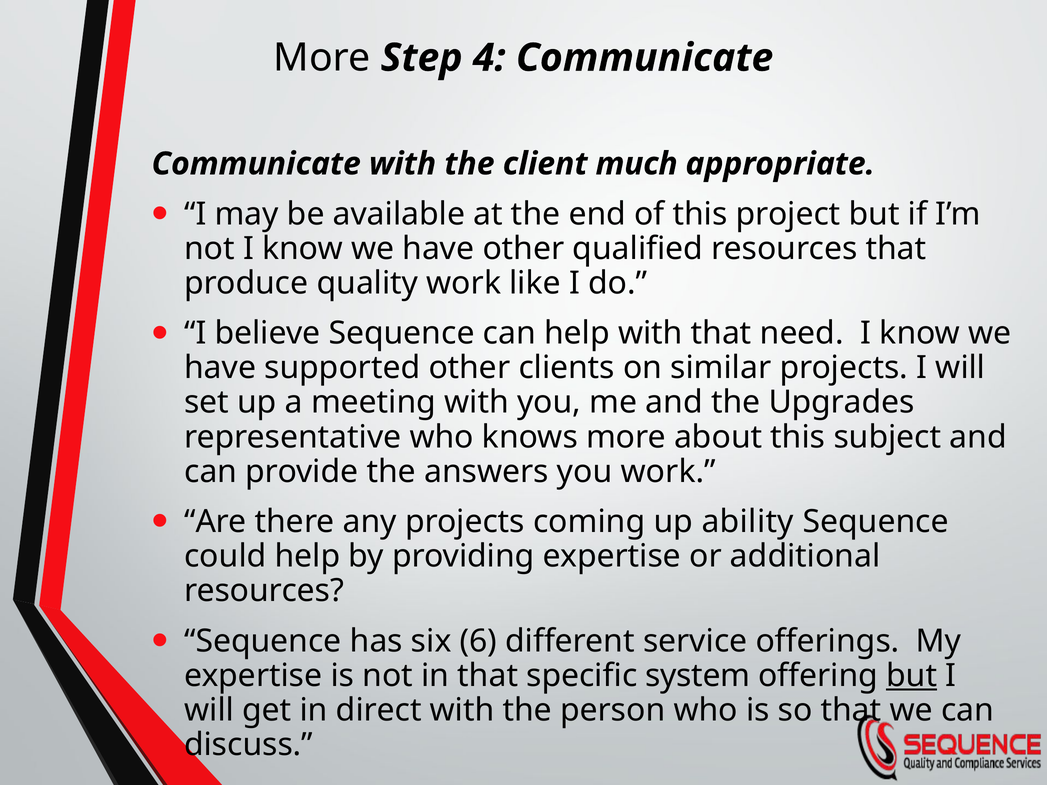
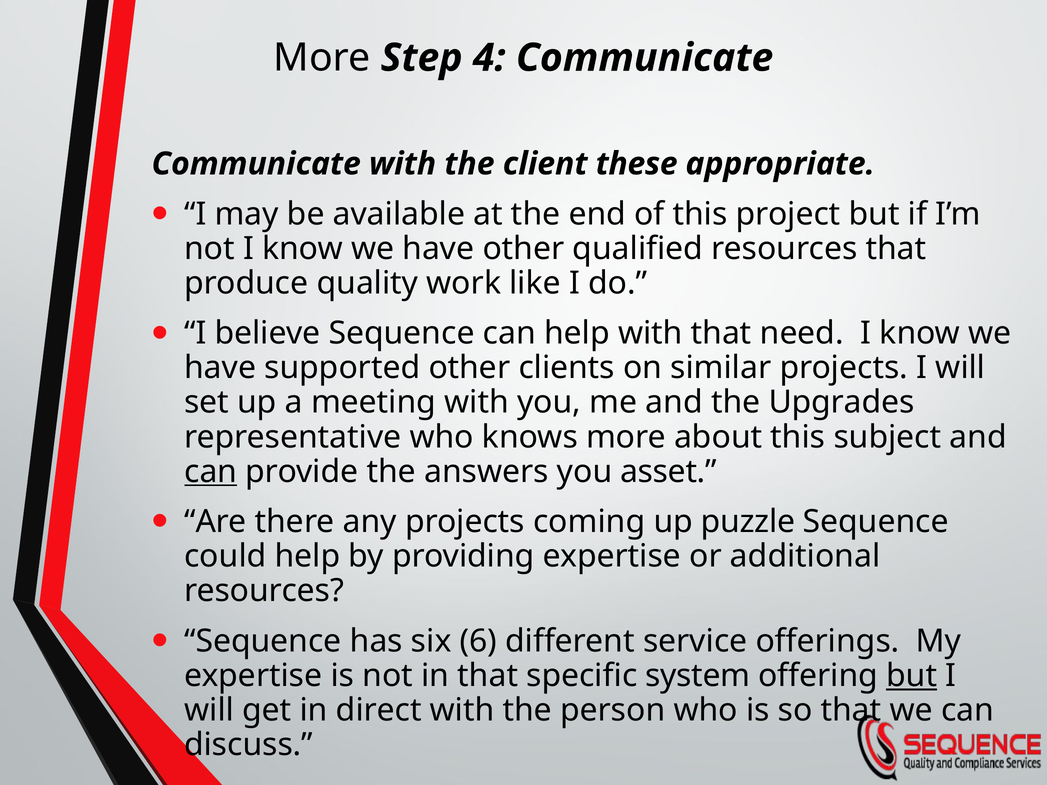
much: much -> these
can at (211, 472) underline: none -> present
you work: work -> asset
ability: ability -> puzzle
